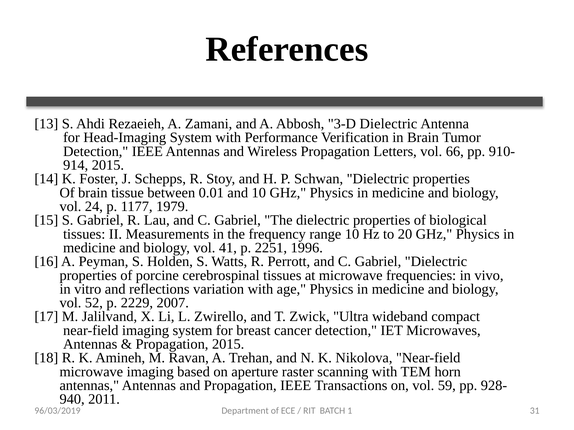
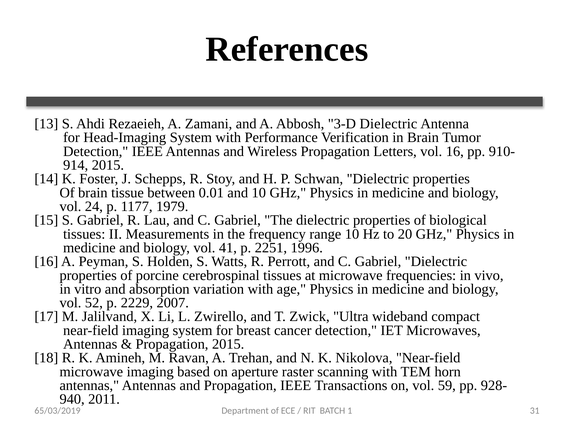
vol 66: 66 -> 16
reflections: reflections -> absorption
96/03/2019: 96/03/2019 -> 65/03/2019
